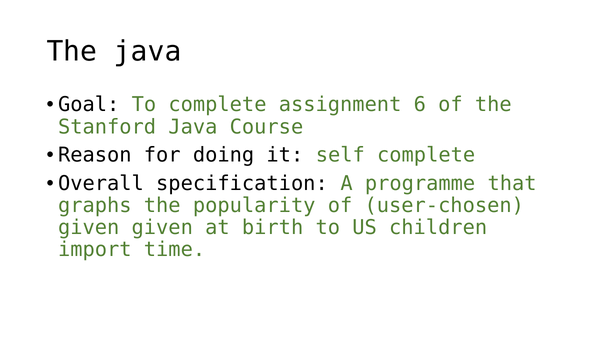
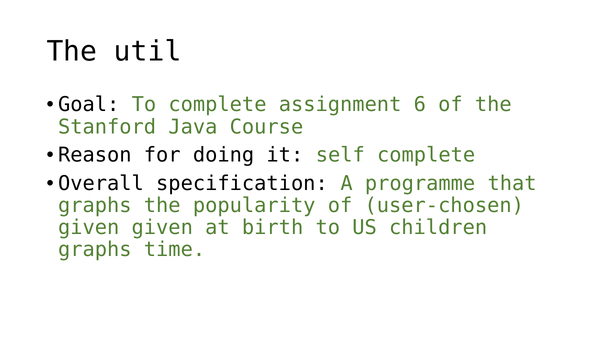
The java: java -> util
import at (95, 249): import -> graphs
